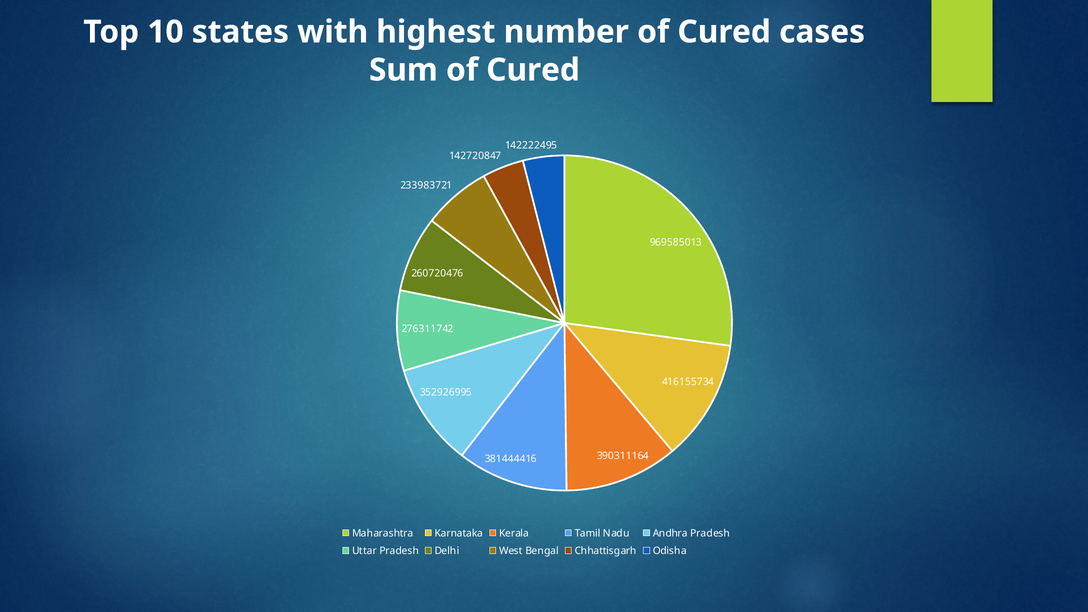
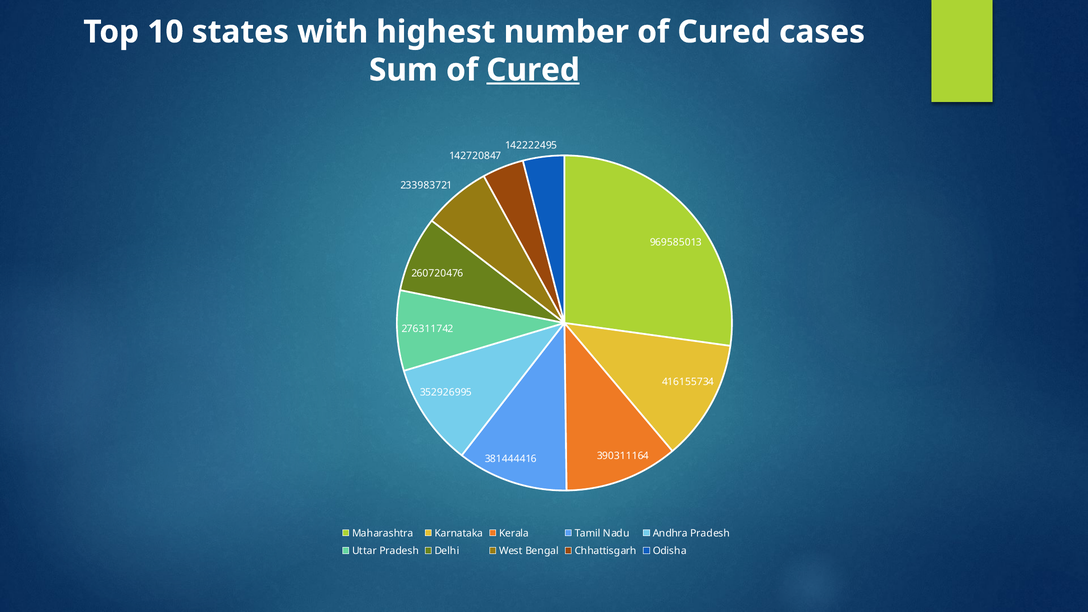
Cured at (533, 70) underline: none -> present
